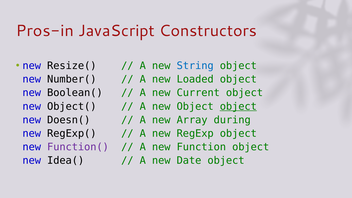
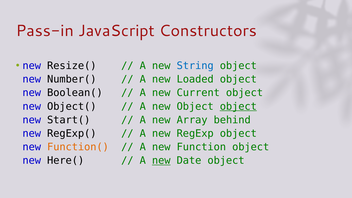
Pros-in: Pros-in -> Pass-in
Doesn(: Doesn( -> Start(
during: during -> behind
Function( colour: purple -> orange
Idea(: Idea( -> Here(
new at (161, 161) underline: none -> present
